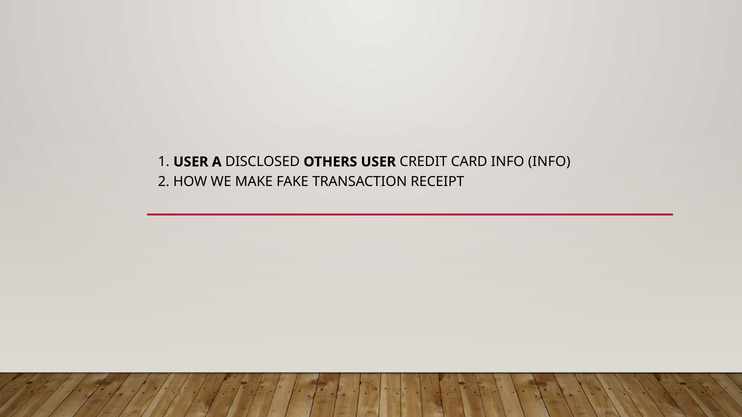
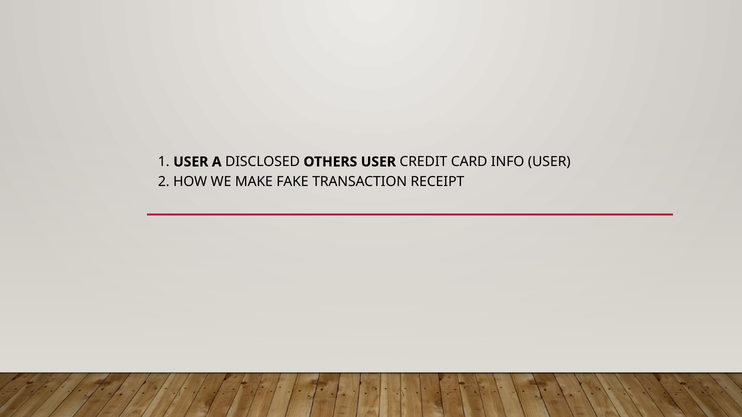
INFO INFO: INFO -> USER
